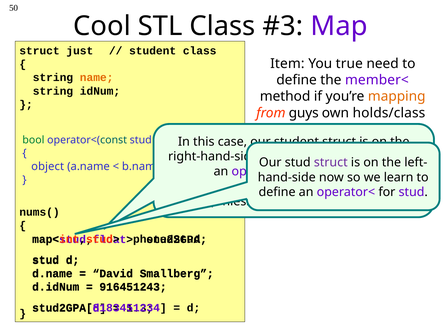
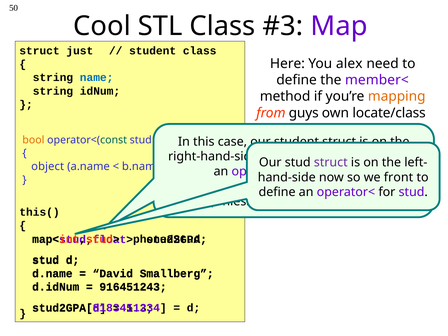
Item: Item -> Here
true: true -> alex
name colour: orange -> blue
holds/class: holds/class -> locate/class
bool colour: green -> orange
learn: learn -> front
nums(: nums( -> this(
